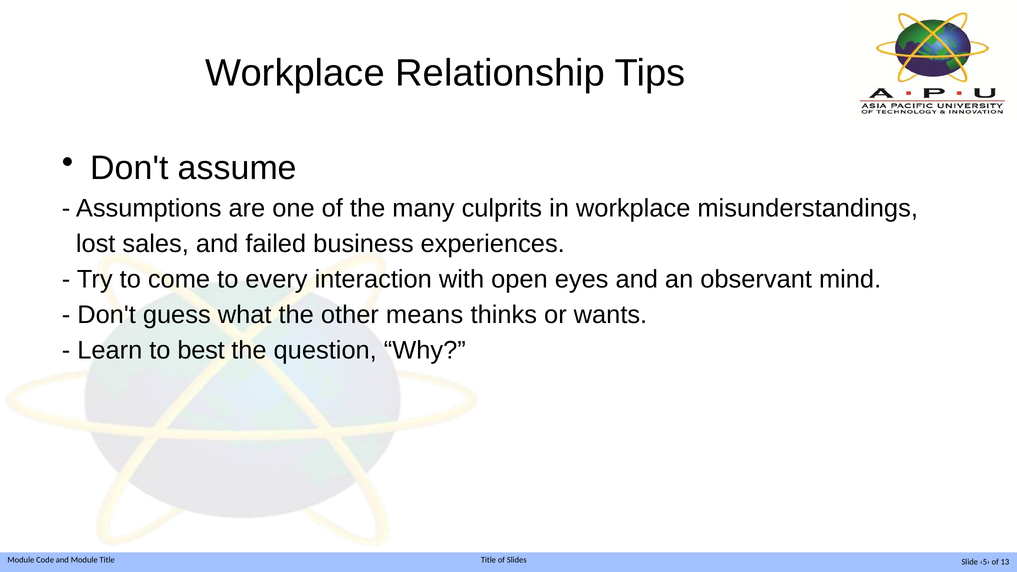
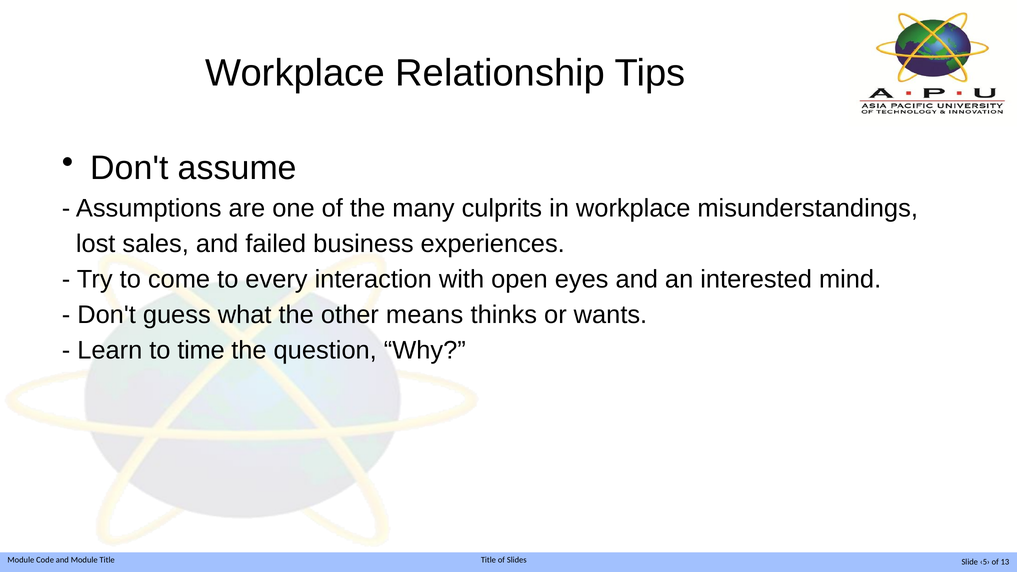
observant: observant -> interested
best: best -> time
